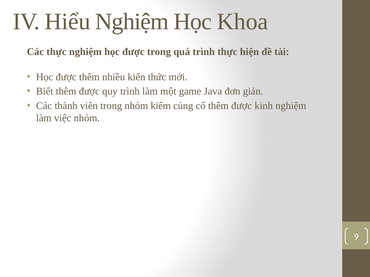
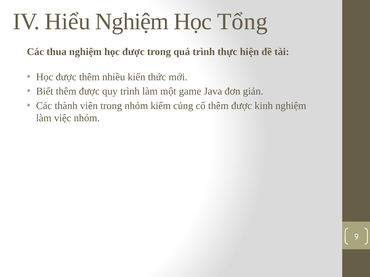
Khoa: Khoa -> Tổng
Các thực: thực -> thua
